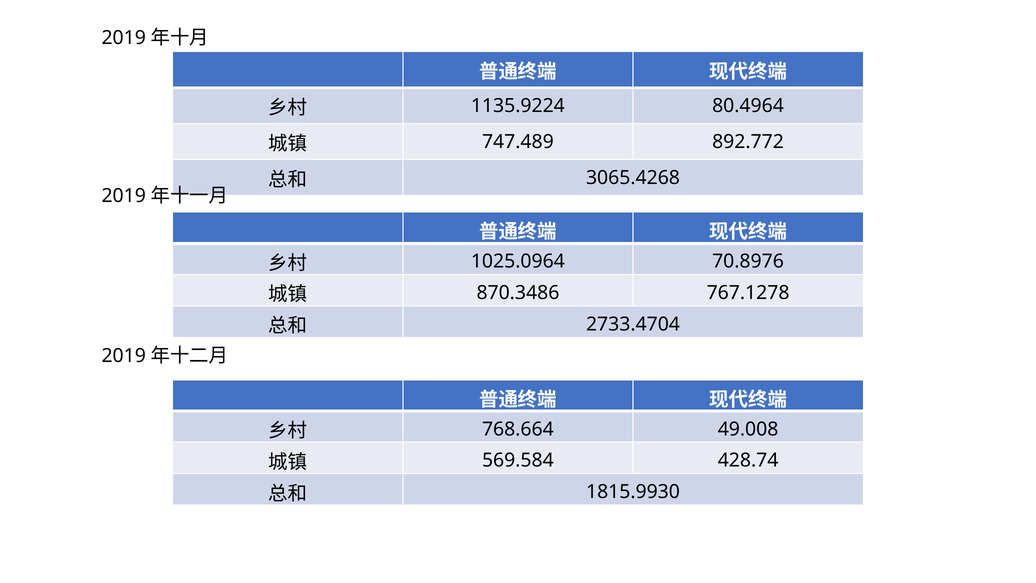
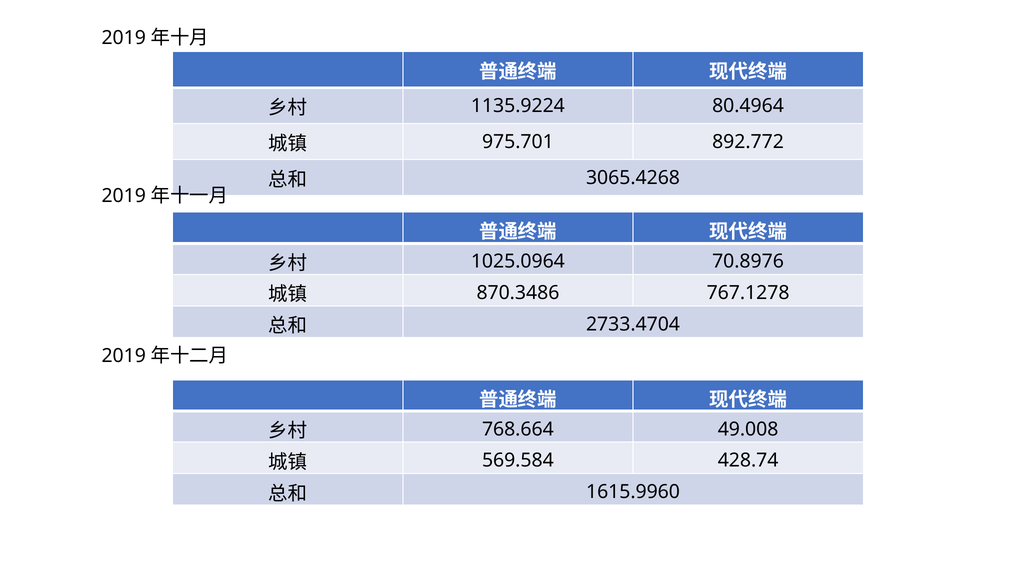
747.489: 747.489 -> 975.701
1815.9930: 1815.9930 -> 1615.9960
